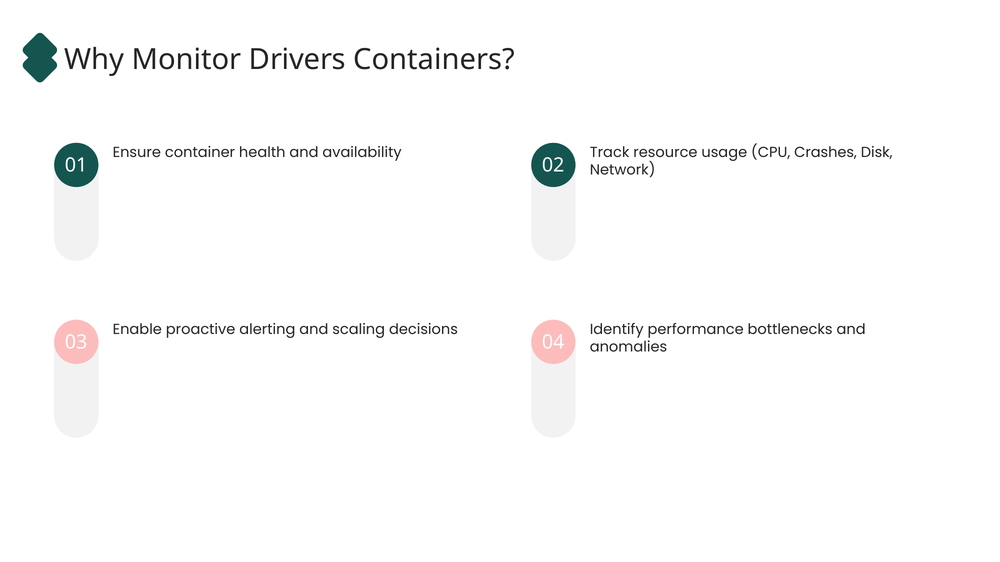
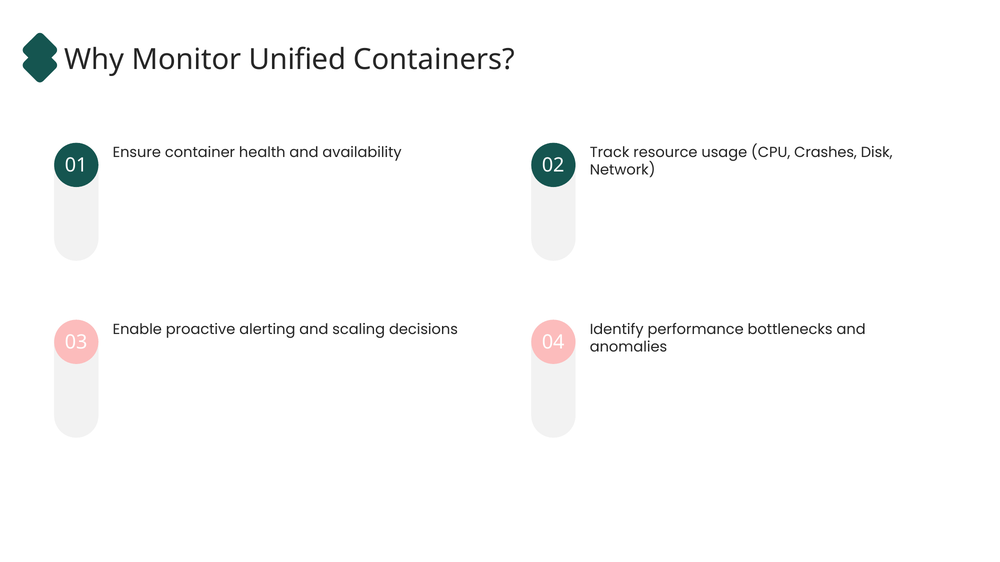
Drivers: Drivers -> Unified
